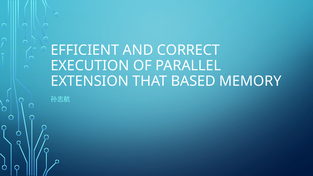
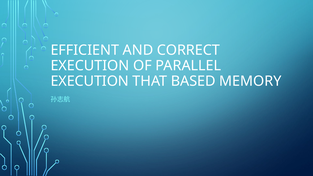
EXTENSION at (90, 81): EXTENSION -> EXECUTION
